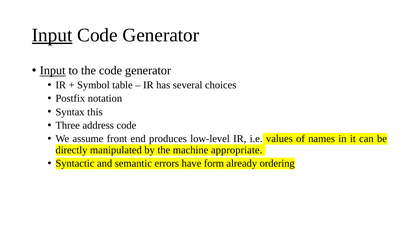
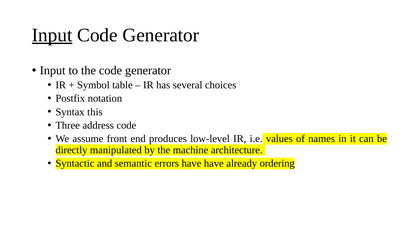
Input at (53, 71) underline: present -> none
appropriate: appropriate -> architecture
have form: form -> have
